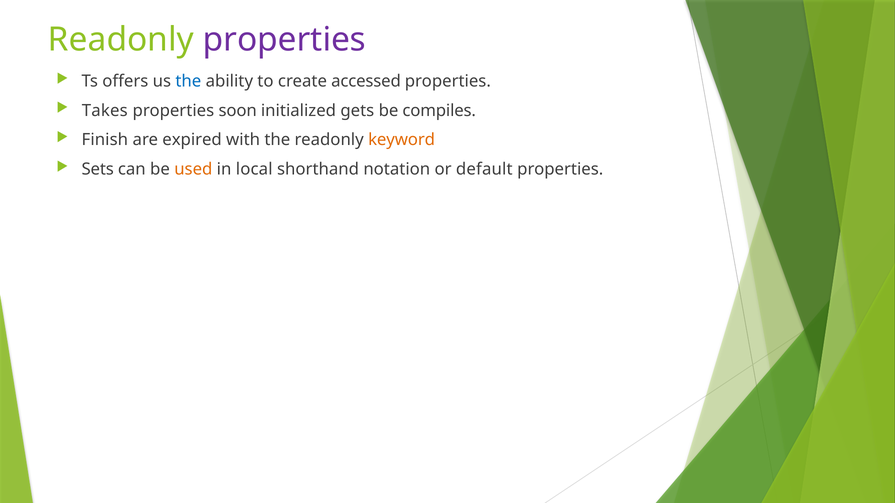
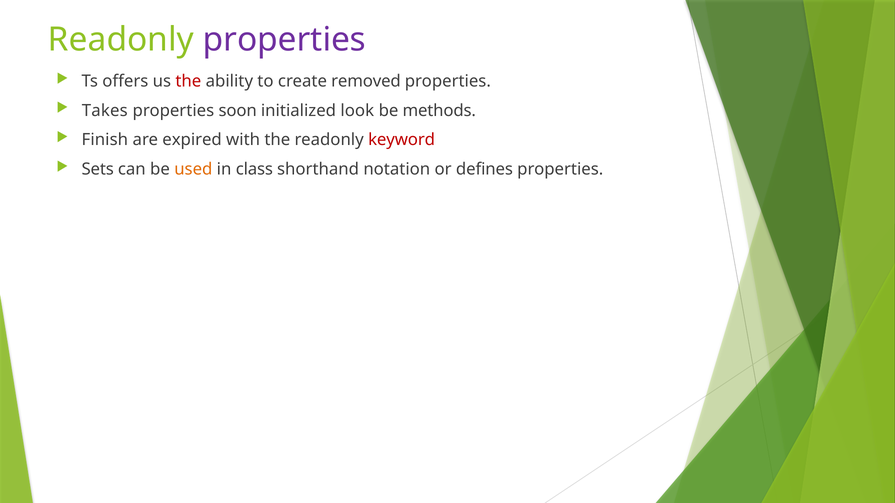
the at (188, 81) colour: blue -> red
accessed: accessed -> removed
gets: gets -> look
compiles: compiles -> methods
keyword colour: orange -> red
local: local -> class
default: default -> defines
